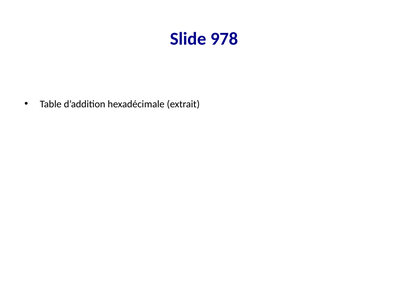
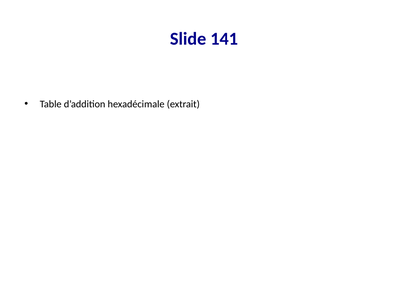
978: 978 -> 141
